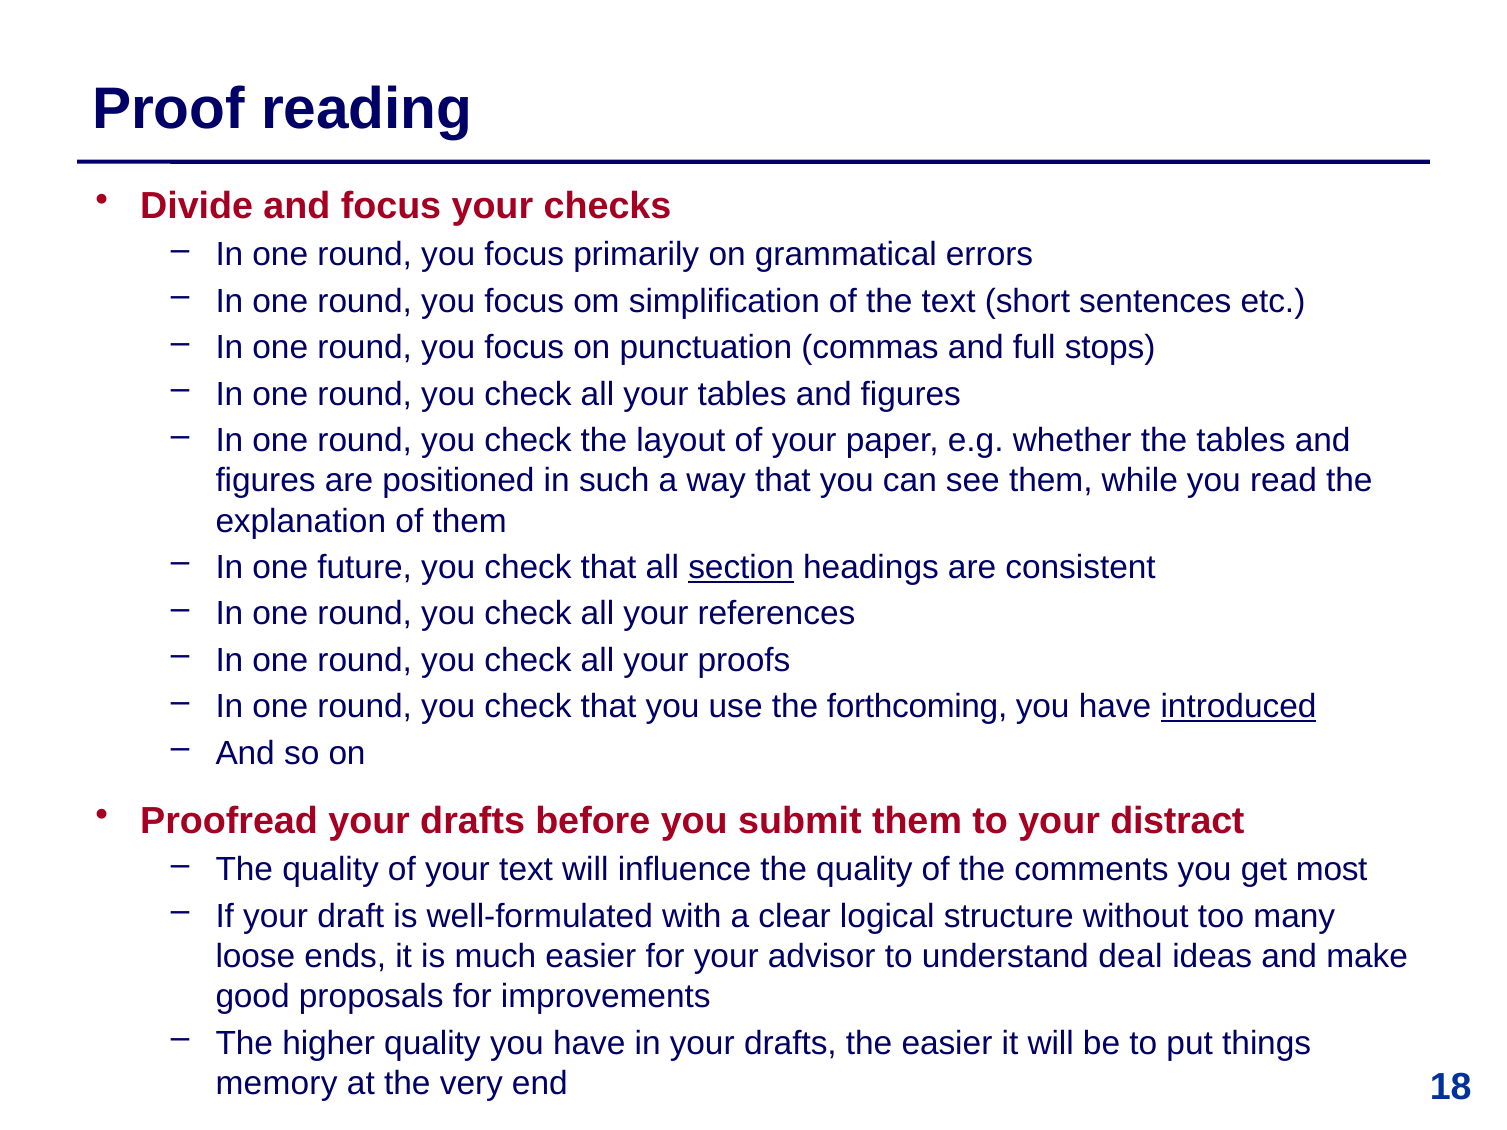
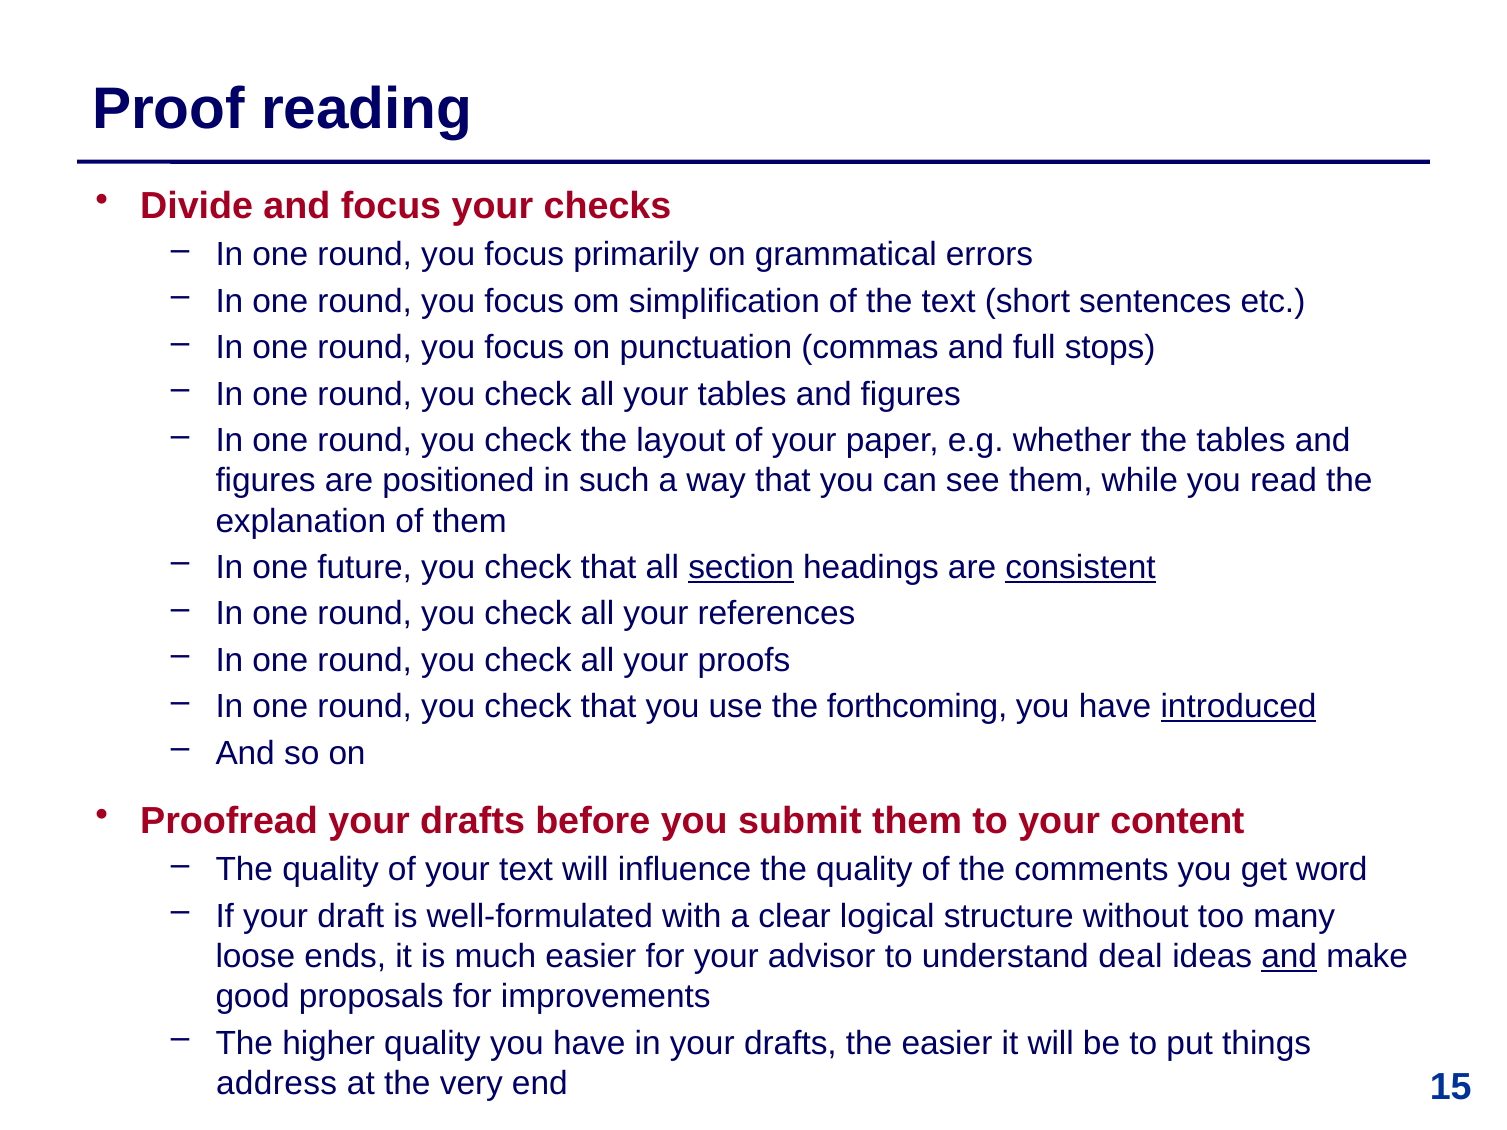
consistent underline: none -> present
distract: distract -> content
most: most -> word
and at (1289, 957) underline: none -> present
memory: memory -> address
18: 18 -> 15
